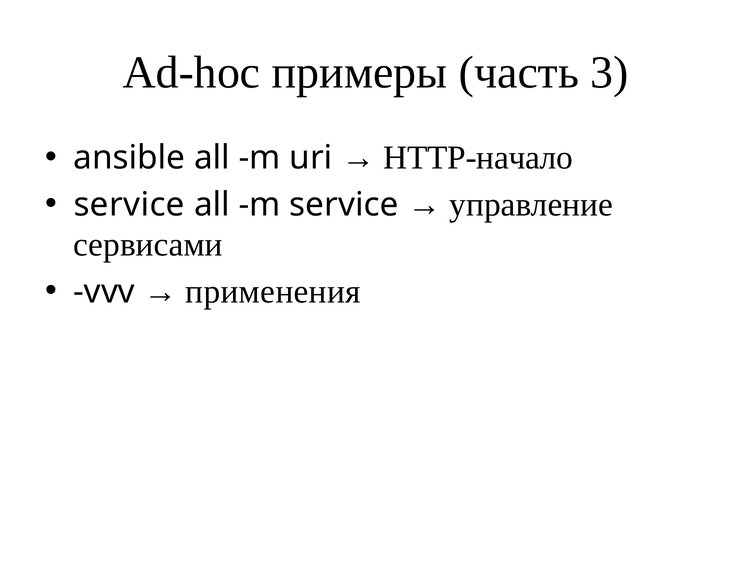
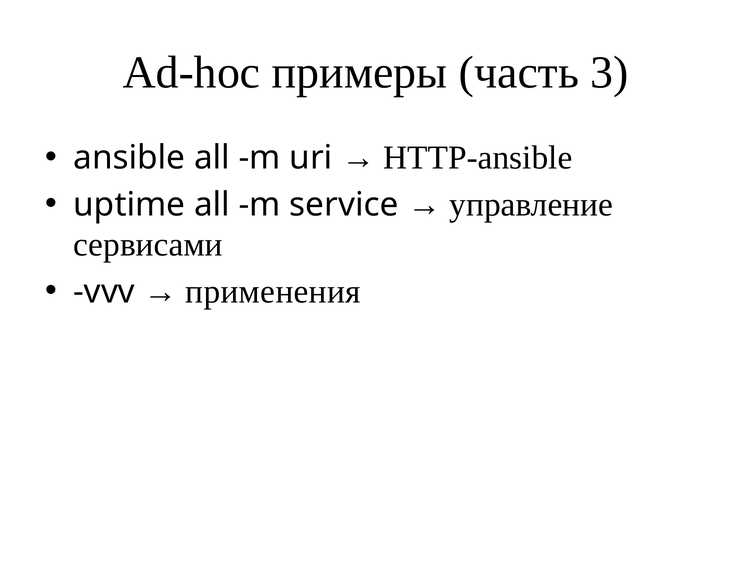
HTTP-начало: HTTP-начало -> HTTP-ansible
service at (129, 205): service -> uptime
